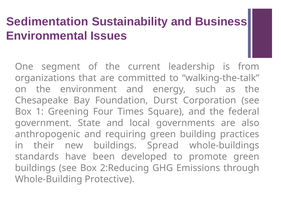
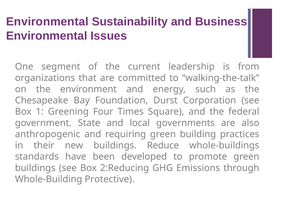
Sedimentation at (47, 22): Sedimentation -> Environmental
Spread: Spread -> Reduce
